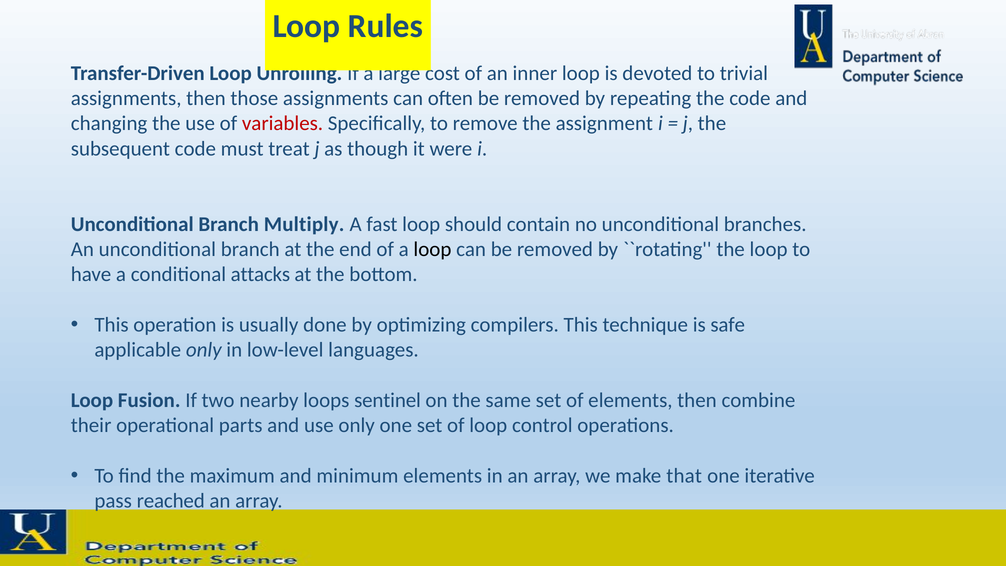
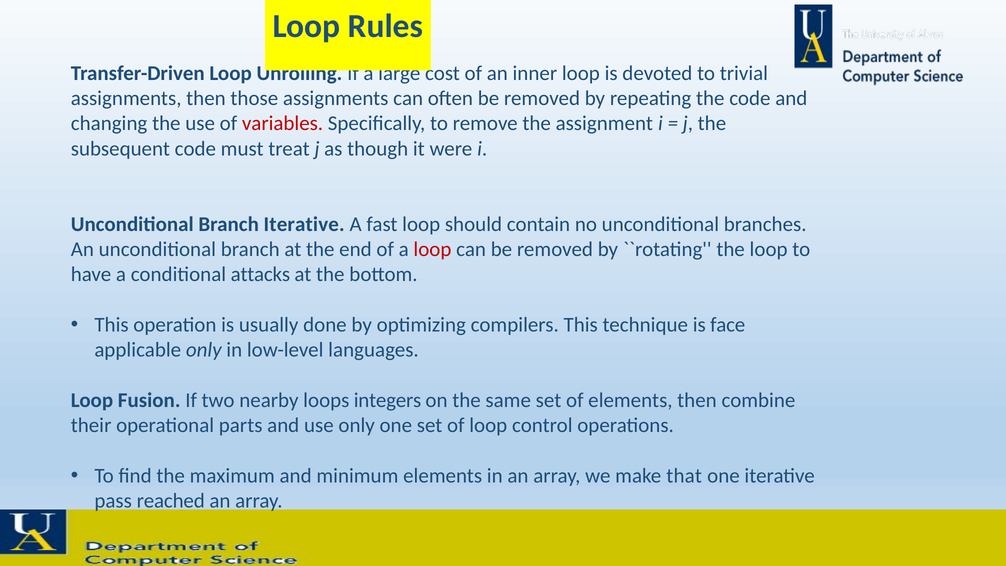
Branch Multiply: Multiply -> Iterative
loop at (432, 249) colour: black -> red
safe: safe -> face
sentinel: sentinel -> integers
